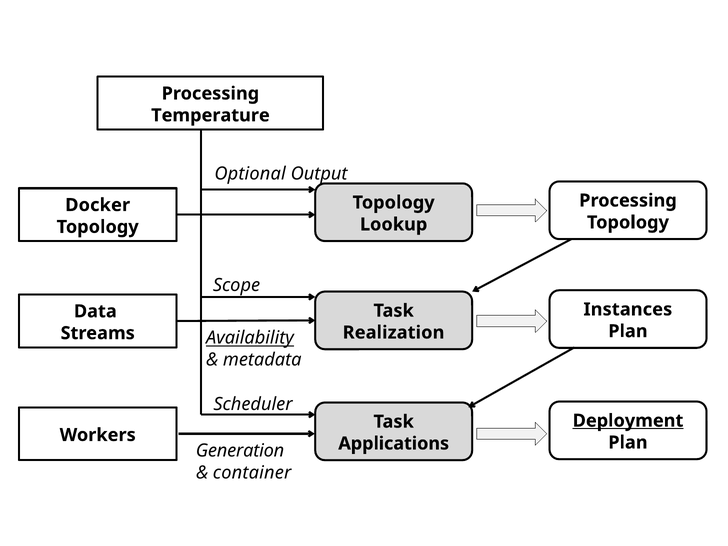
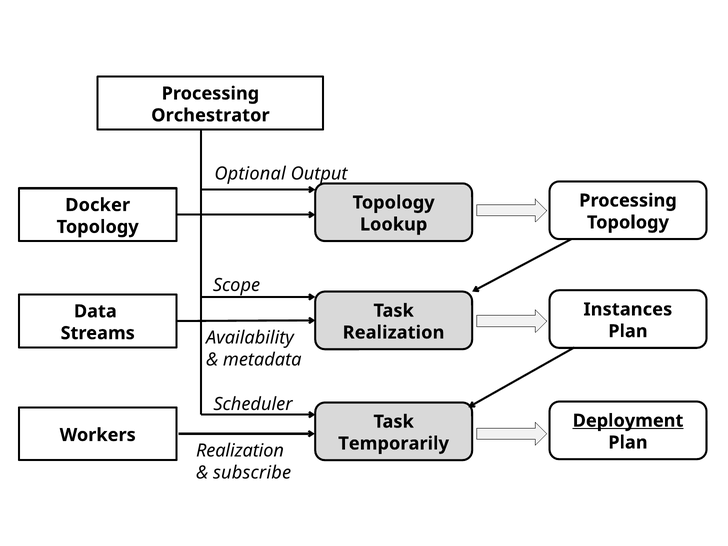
Temperature: Temperature -> Orchestrator
Availability underline: present -> none
Applications: Applications -> Temporarily
Generation at (240, 451): Generation -> Realization
container: container -> subscribe
